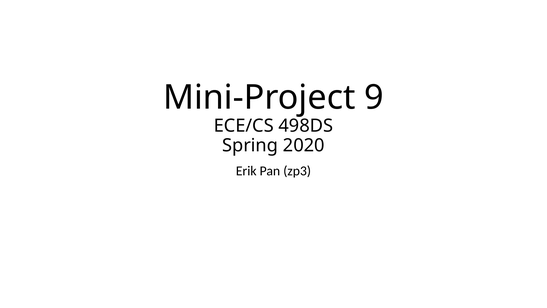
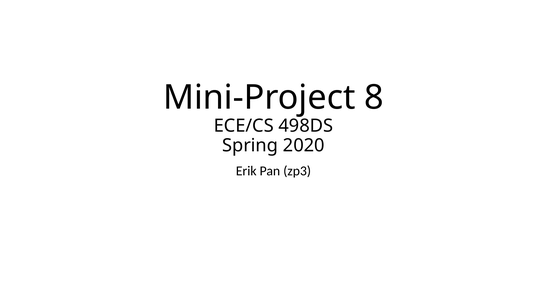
9: 9 -> 8
